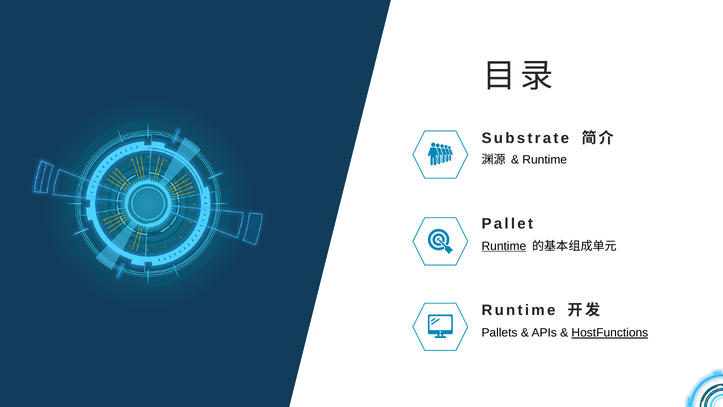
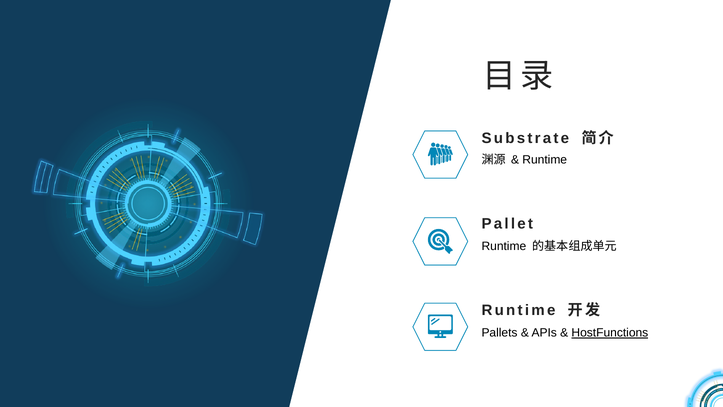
Runtime at (504, 246) underline: present -> none
